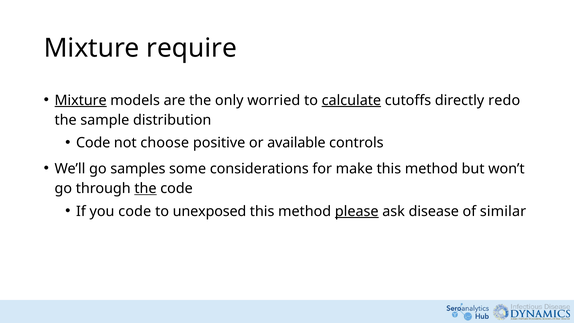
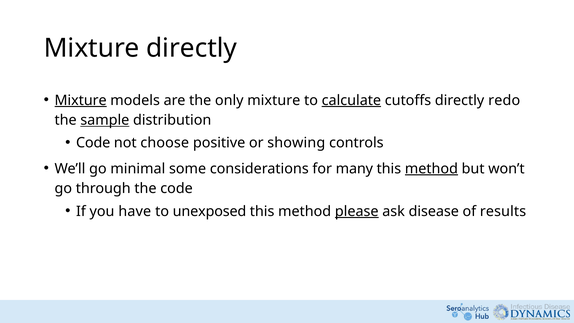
Mixture require: require -> directly
only worried: worried -> mixture
sample underline: none -> present
available: available -> showing
samples: samples -> minimal
make: make -> many
method at (431, 169) underline: none -> present
the at (145, 188) underline: present -> none
you code: code -> have
similar: similar -> results
